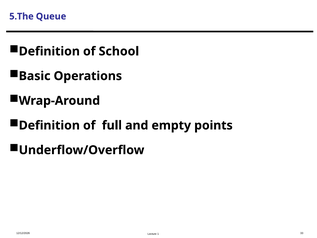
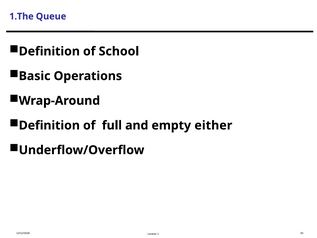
5.The: 5.The -> 1.The
points: points -> either
